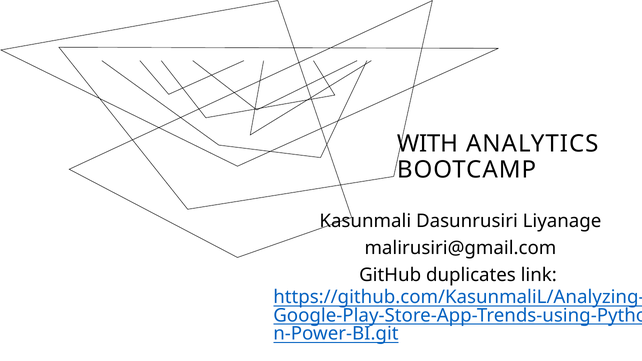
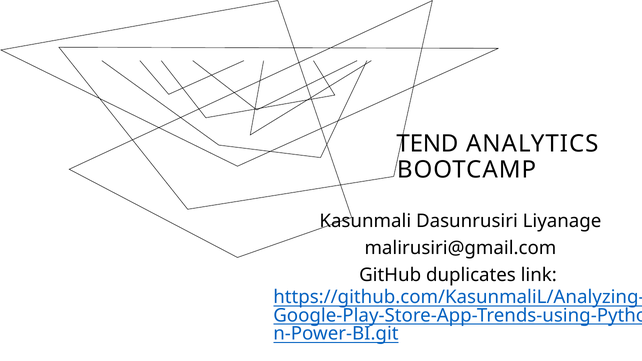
WITH: WITH -> TEND
